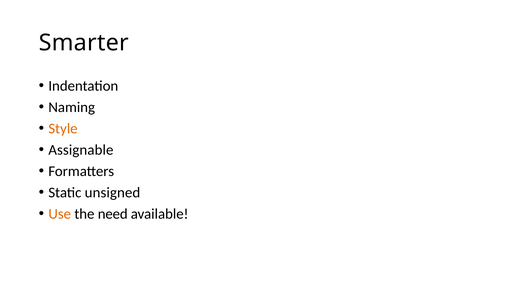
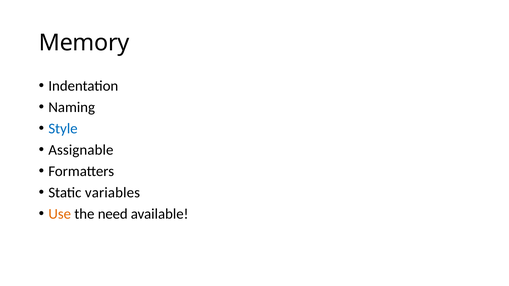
Smarter: Smarter -> Memory
Style colour: orange -> blue
unsigned: unsigned -> variables
